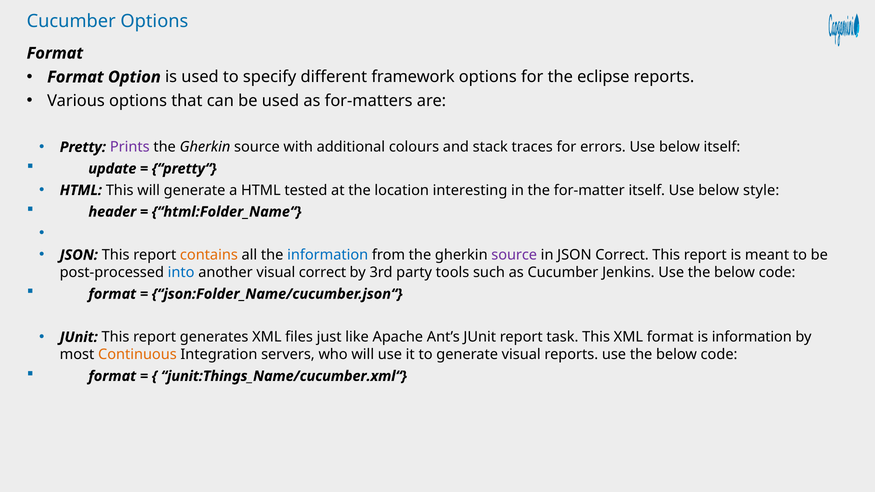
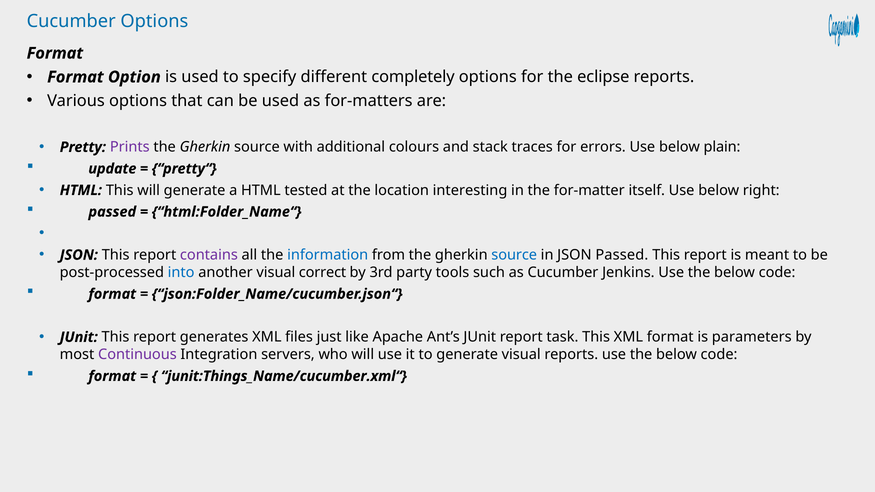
framework: framework -> completely
below itself: itself -> plain
style: style -> right
header at (112, 212): header -> passed
contains colour: orange -> purple
source at (514, 255) colour: purple -> blue
JSON Correct: Correct -> Passed
is information: information -> parameters
Continuous colour: orange -> purple
